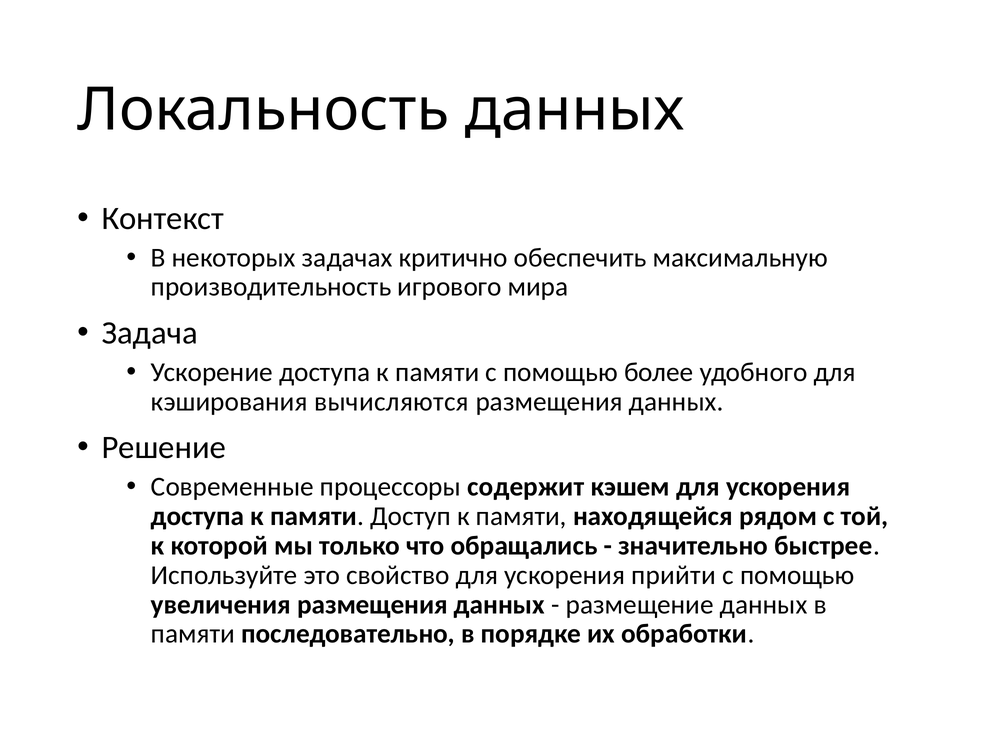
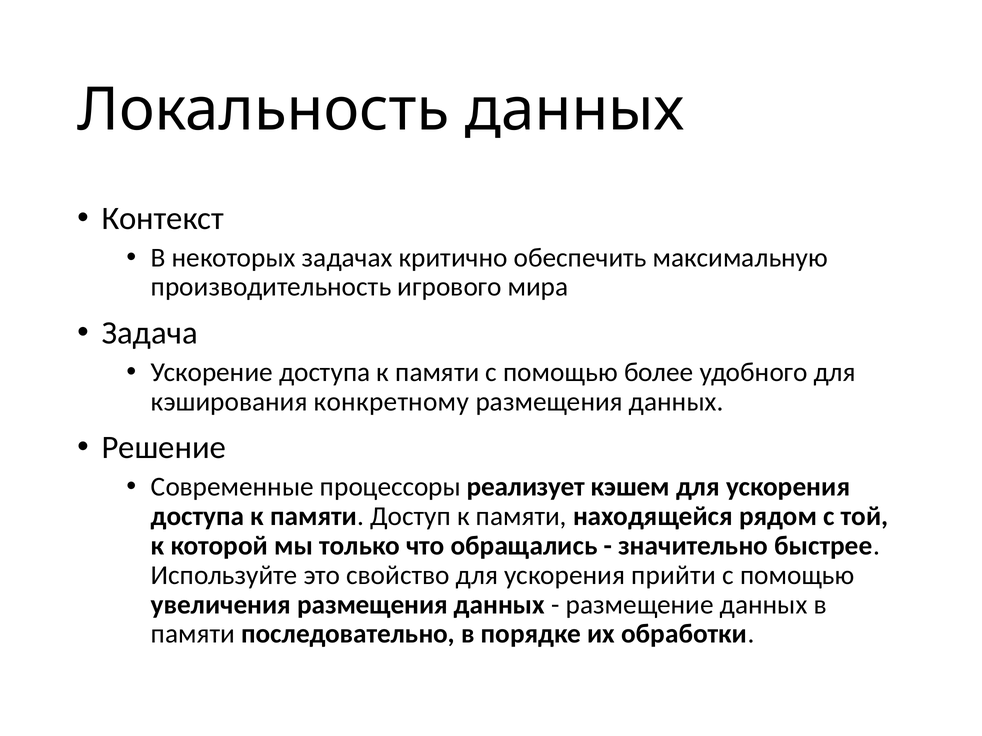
вычисляются: вычисляются -> конкретному
содержит: содержит -> реализует
